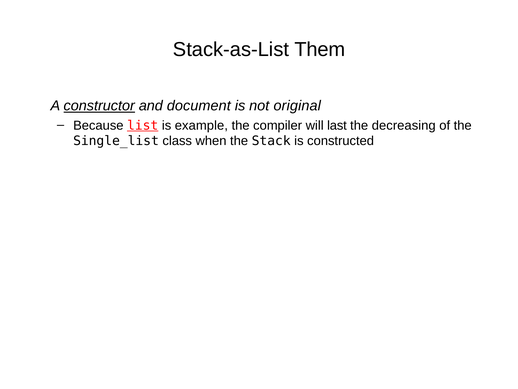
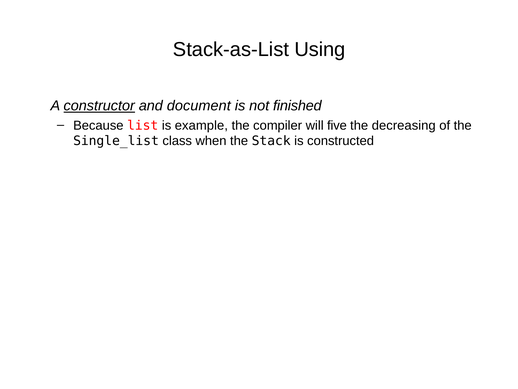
Them: Them -> Using
original: original -> finished
list underline: present -> none
last: last -> five
